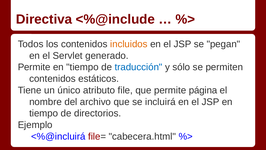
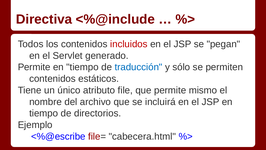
incluidos colour: orange -> red
página: página -> mismo
<%@incluirá: <%@incluirá -> <%@escribe
